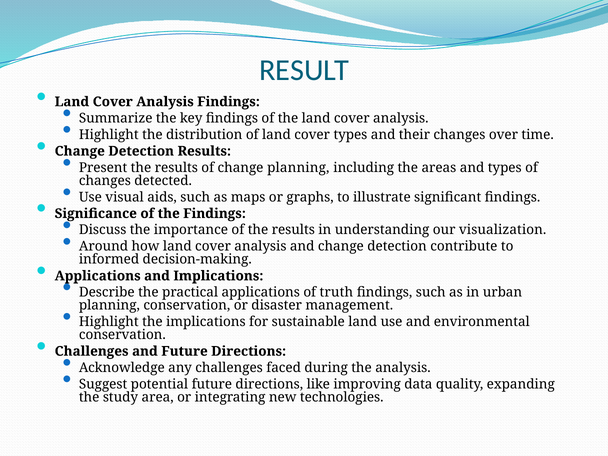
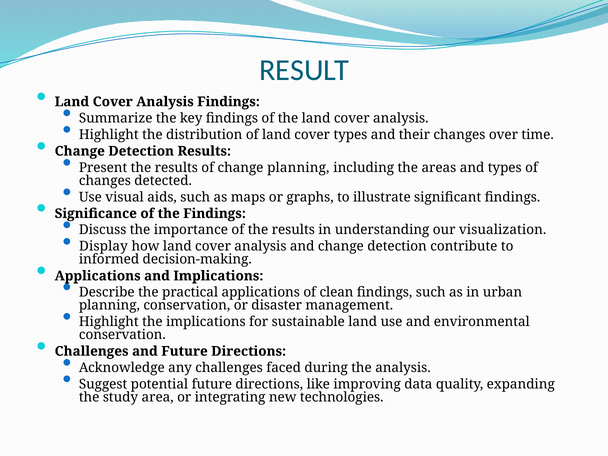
Around: Around -> Display
truth: truth -> clean
